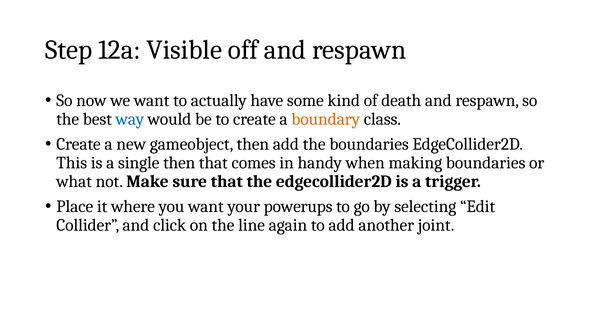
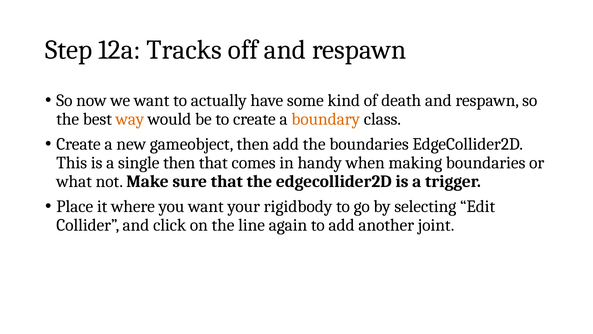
Visible: Visible -> Tracks
way colour: blue -> orange
powerups: powerups -> rigidbody
